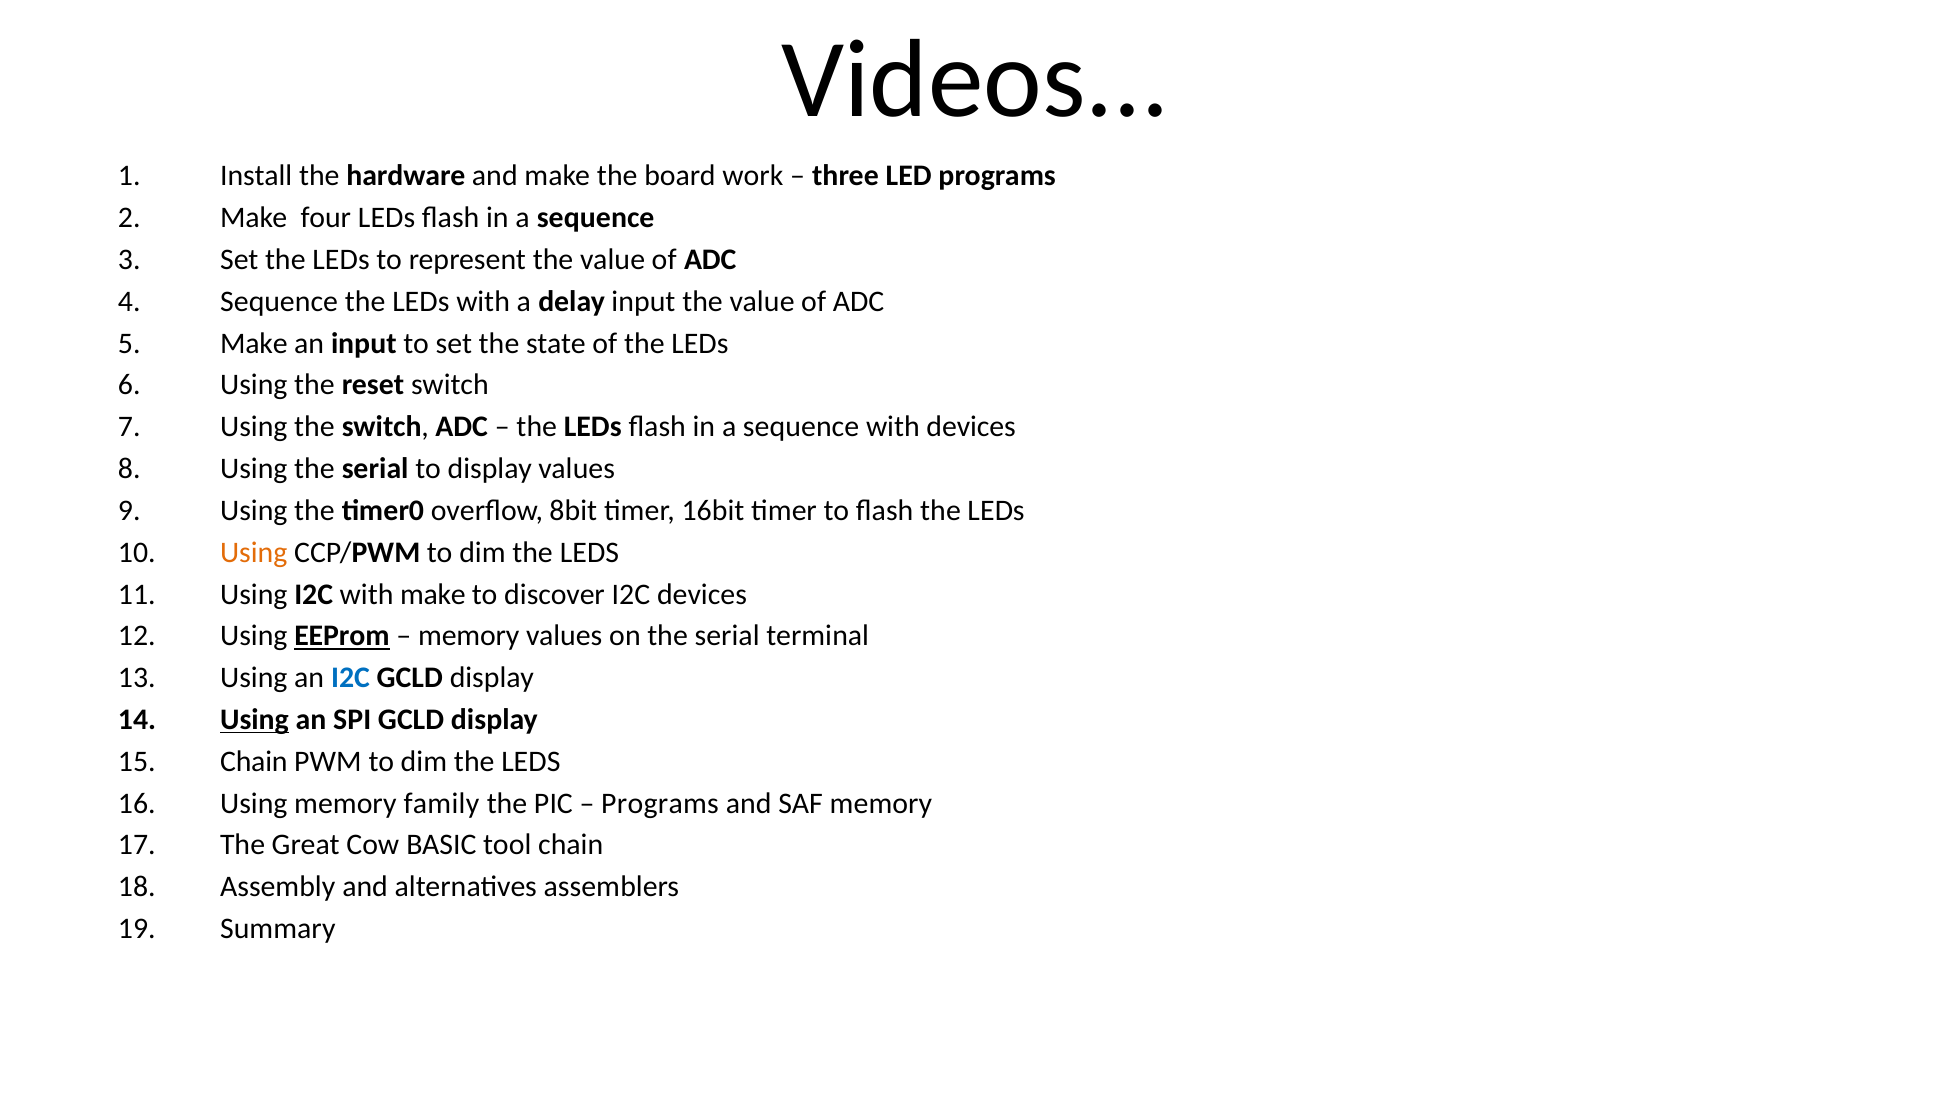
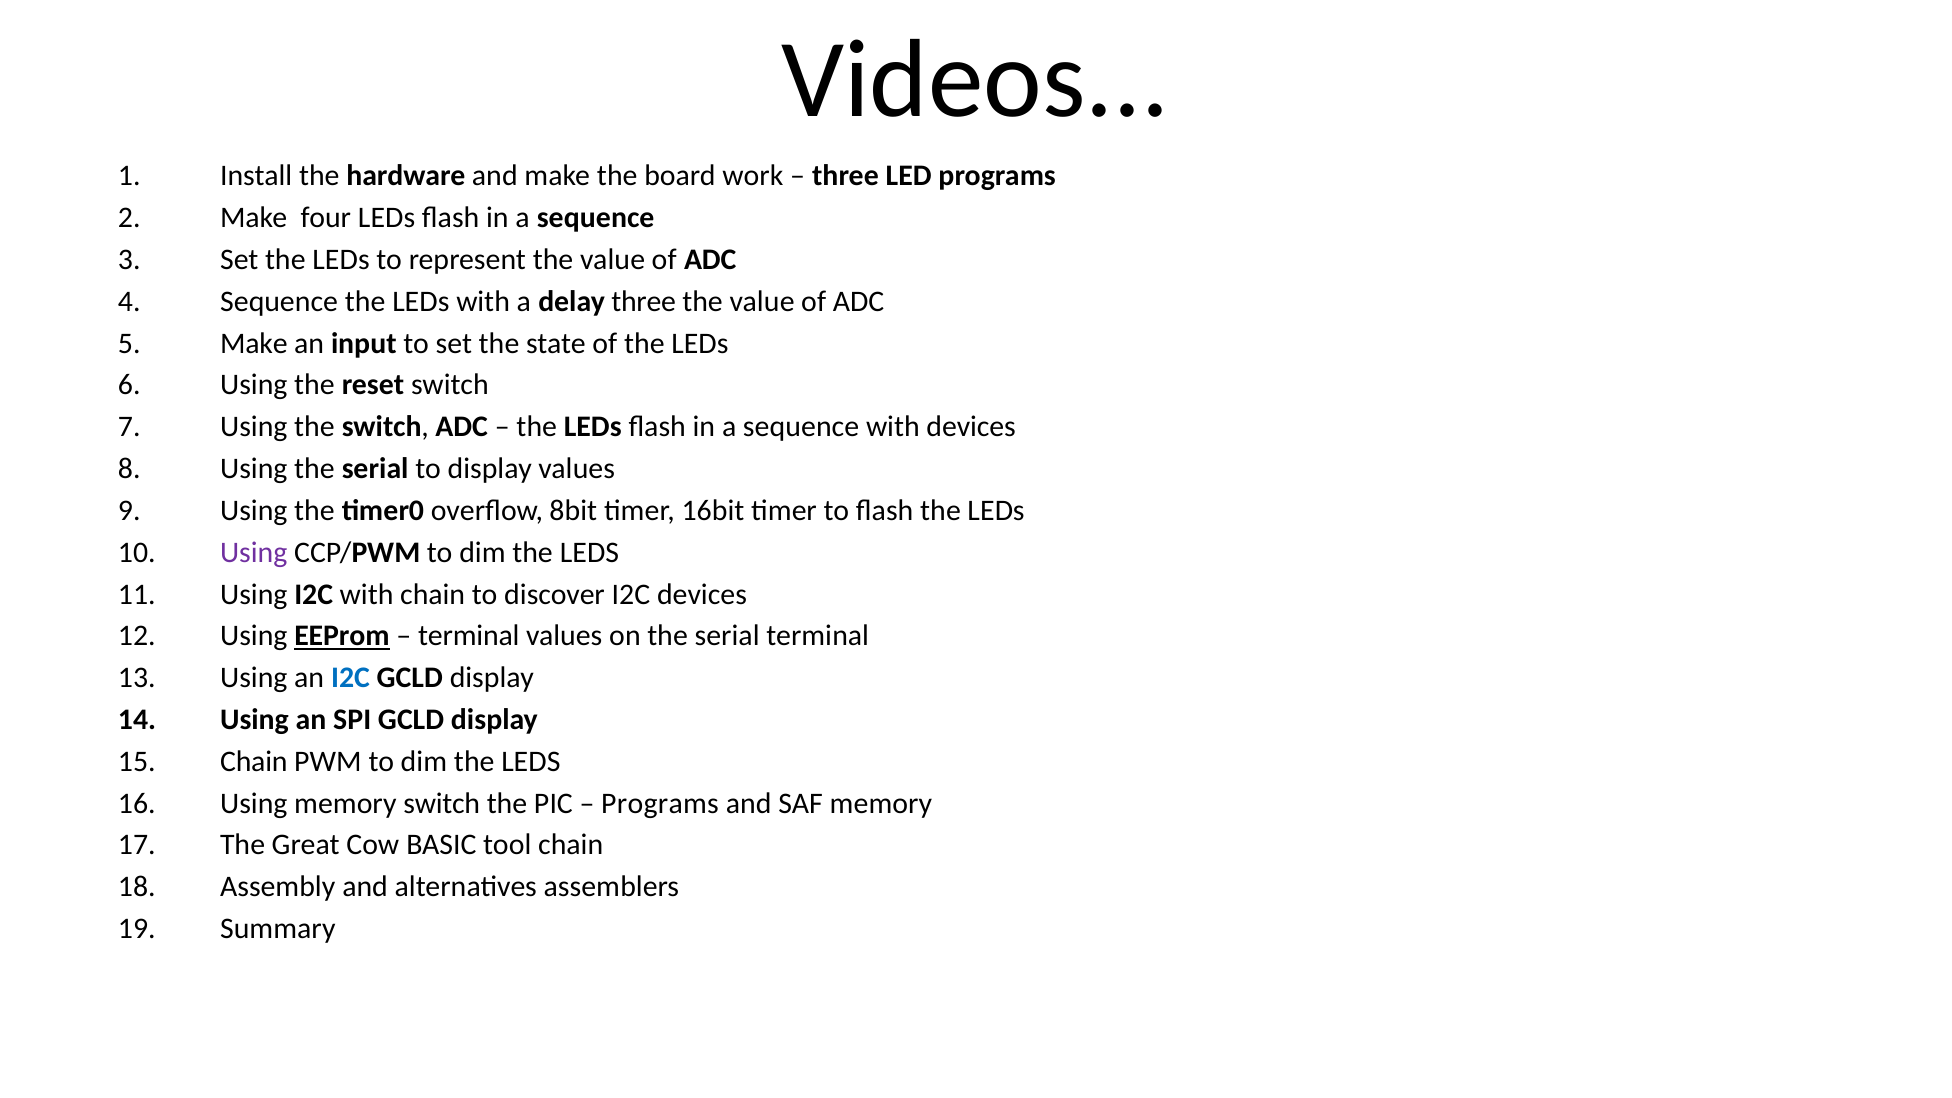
delay input: input -> three
Using at (254, 552) colour: orange -> purple
with make: make -> chain
memory at (469, 636): memory -> terminal
Using at (254, 720) underline: present -> none
memory family: family -> switch
